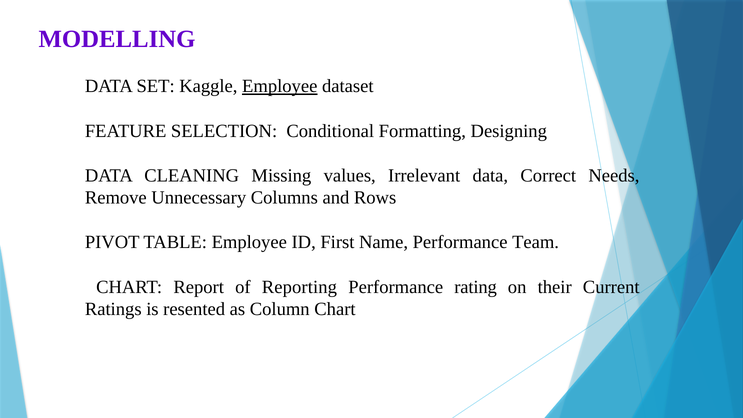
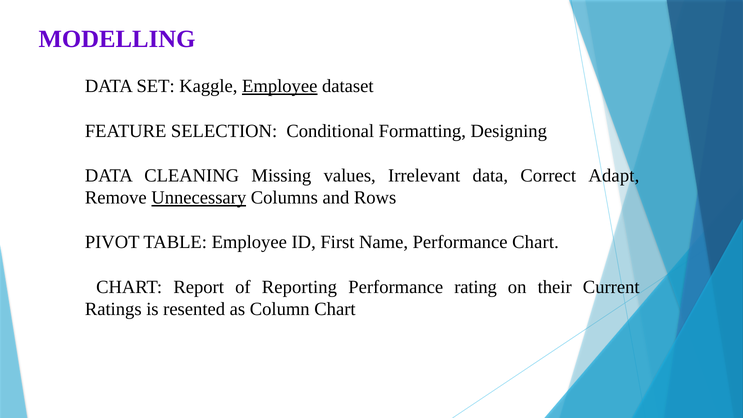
Needs: Needs -> Adapt
Unnecessary underline: none -> present
Performance Team: Team -> Chart
